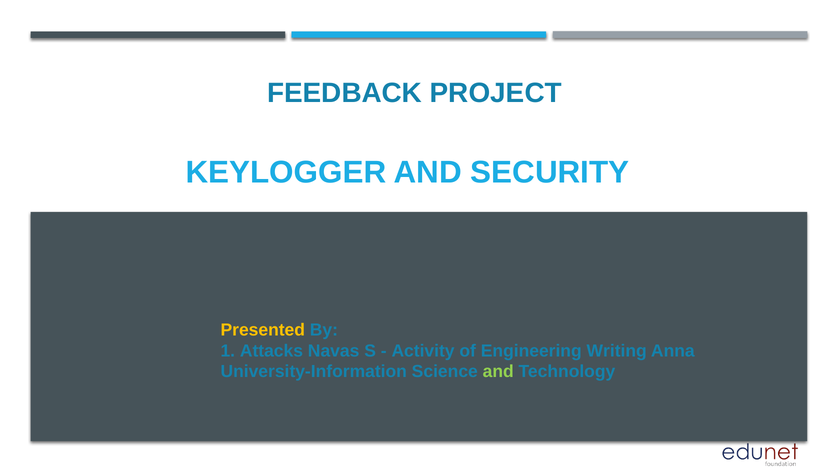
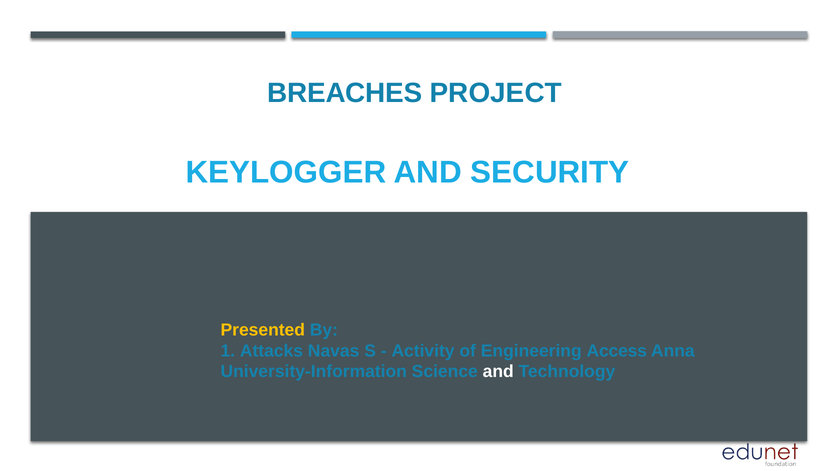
FEEDBACK: FEEDBACK -> BREACHES
Writing: Writing -> Access
and at (498, 372) colour: light green -> white
